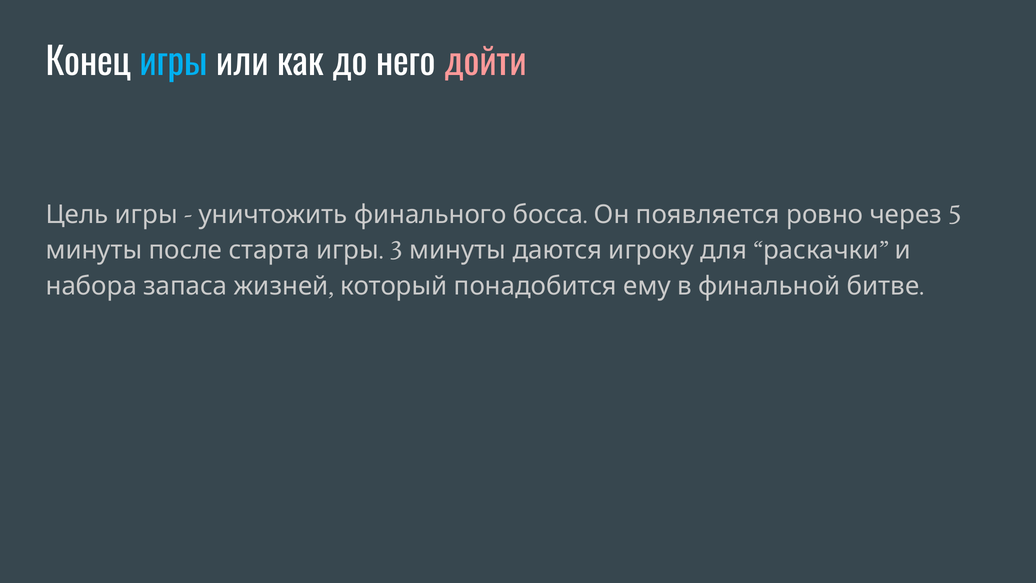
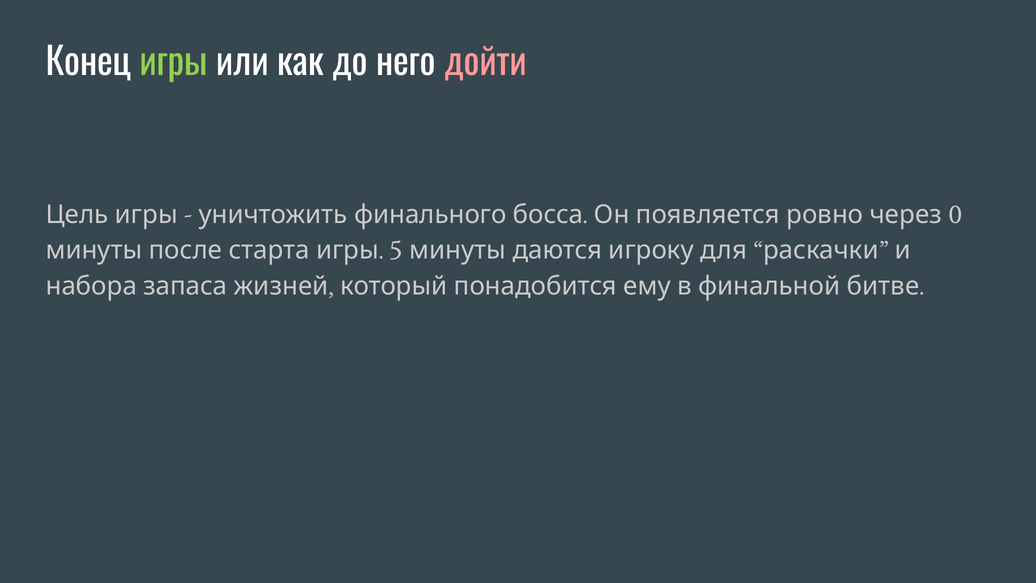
игры colour: light blue -> light green
5: 5 -> 0
3: 3 -> 5
